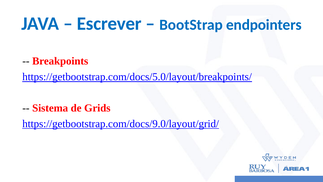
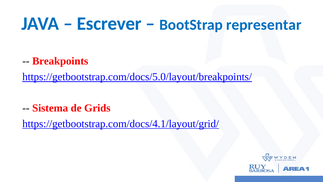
endpointers: endpointers -> representar
https://getbootstrap.com/docs/9.0/layout/grid/: https://getbootstrap.com/docs/9.0/layout/grid/ -> https://getbootstrap.com/docs/4.1/layout/grid/
